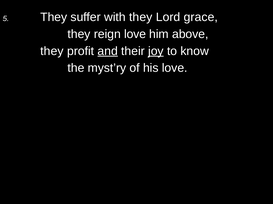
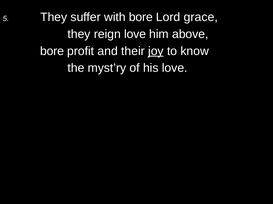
with they: they -> bore
they at (52, 51): they -> bore
and underline: present -> none
